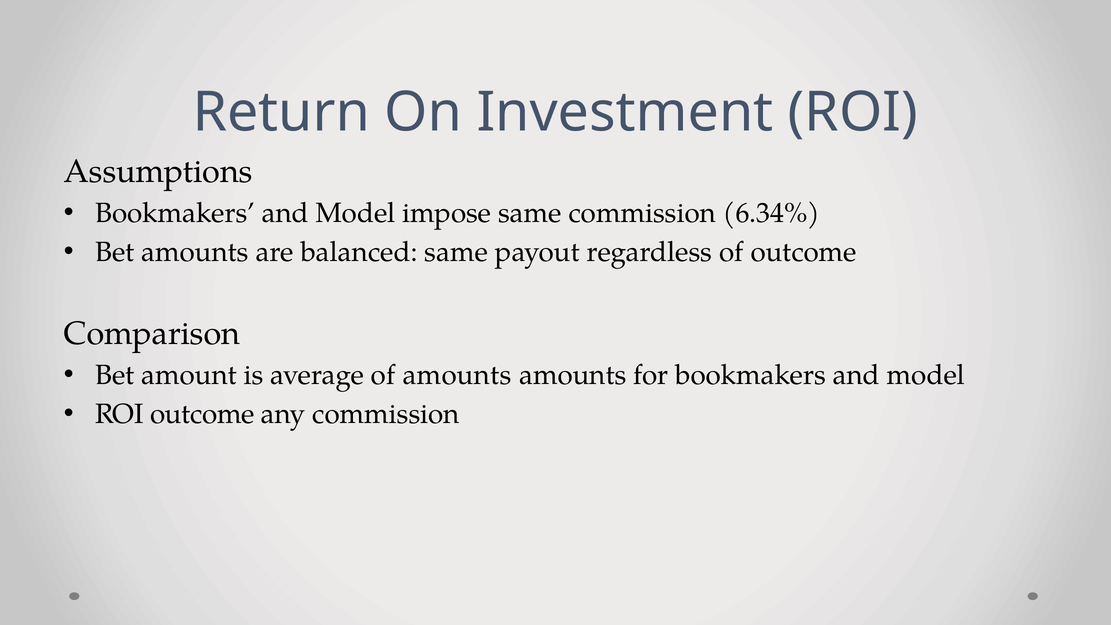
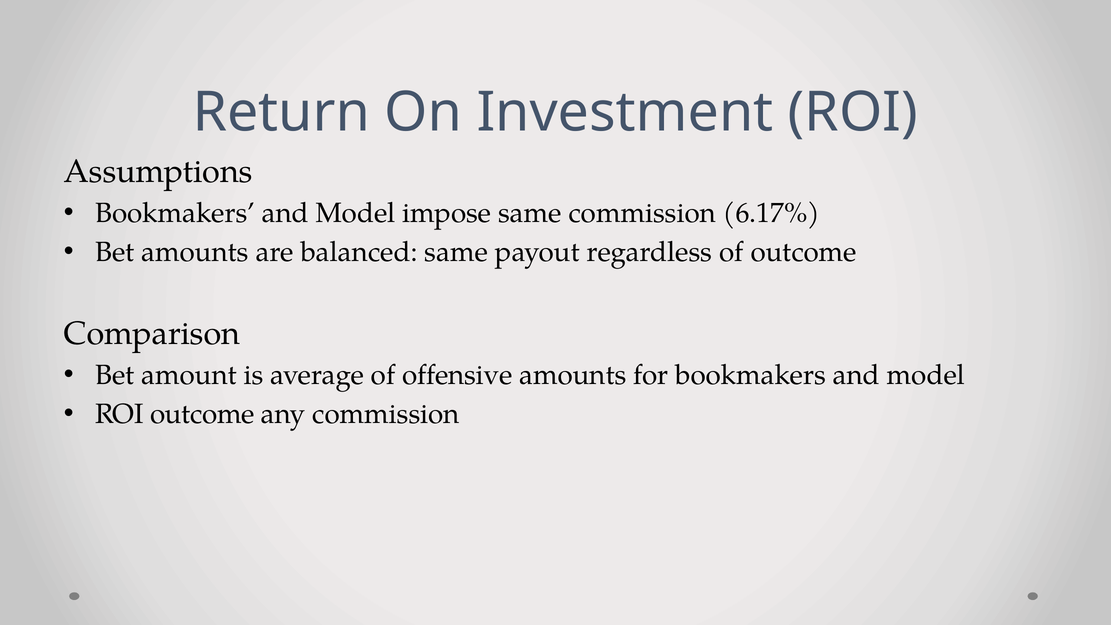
6.34%: 6.34% -> 6.17%
of amounts: amounts -> offensive
